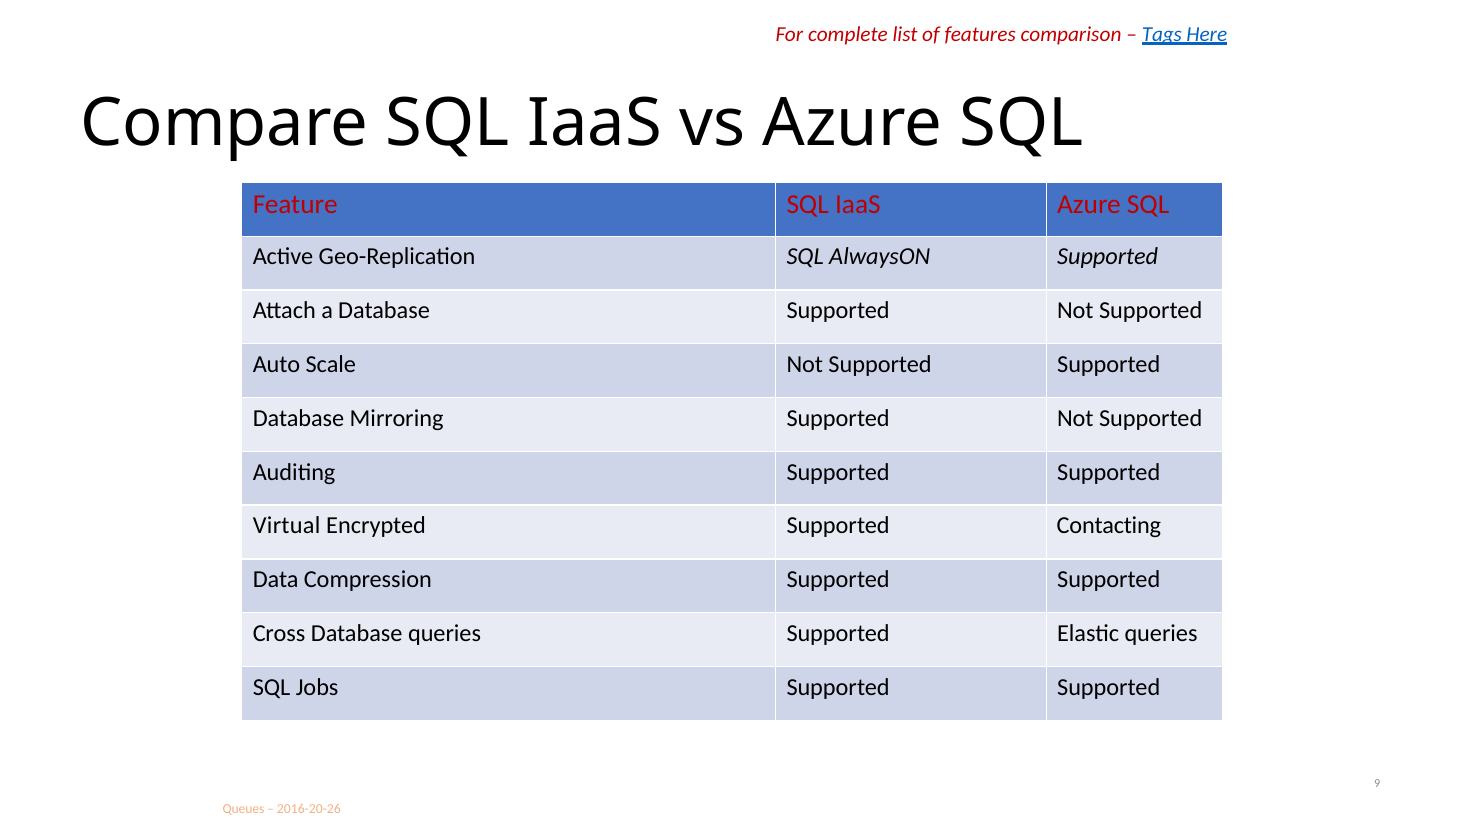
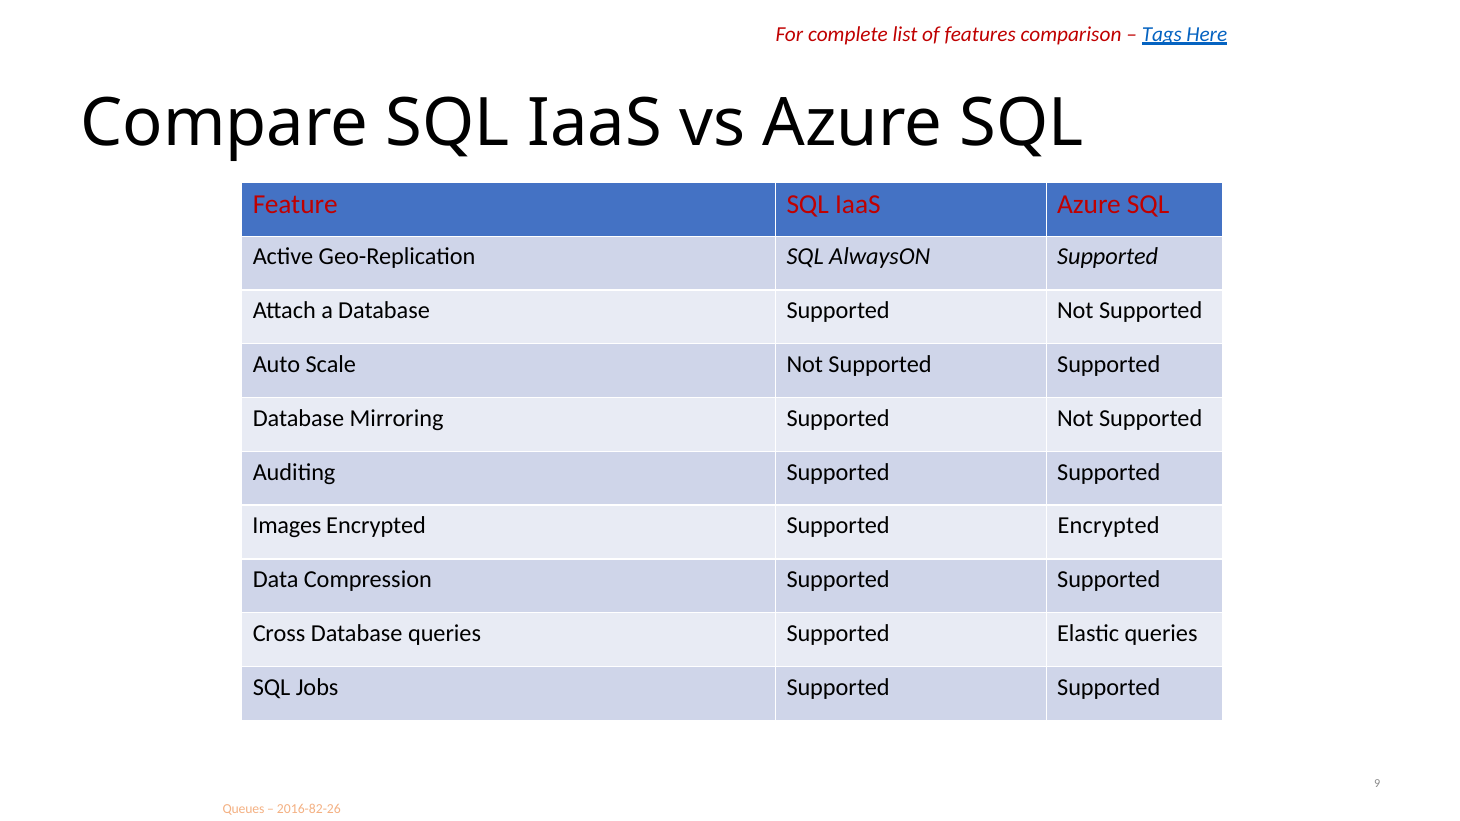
Virtual: Virtual -> Images
Supported Contacting: Contacting -> Encrypted
2016-20-26: 2016-20-26 -> 2016-82-26
